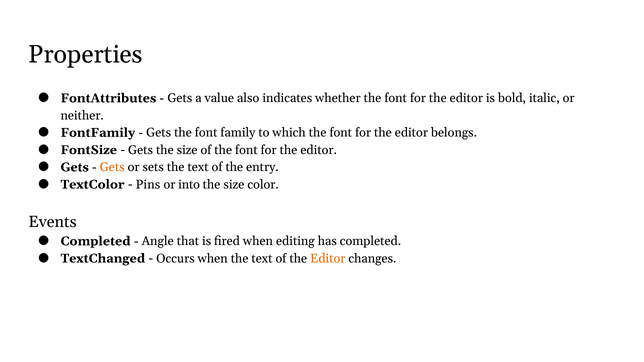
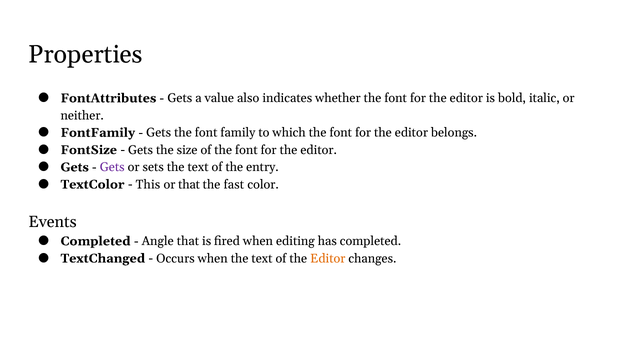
Gets at (112, 167) colour: orange -> purple
Pins: Pins -> This
or into: into -> that
size at (234, 185): size -> fast
